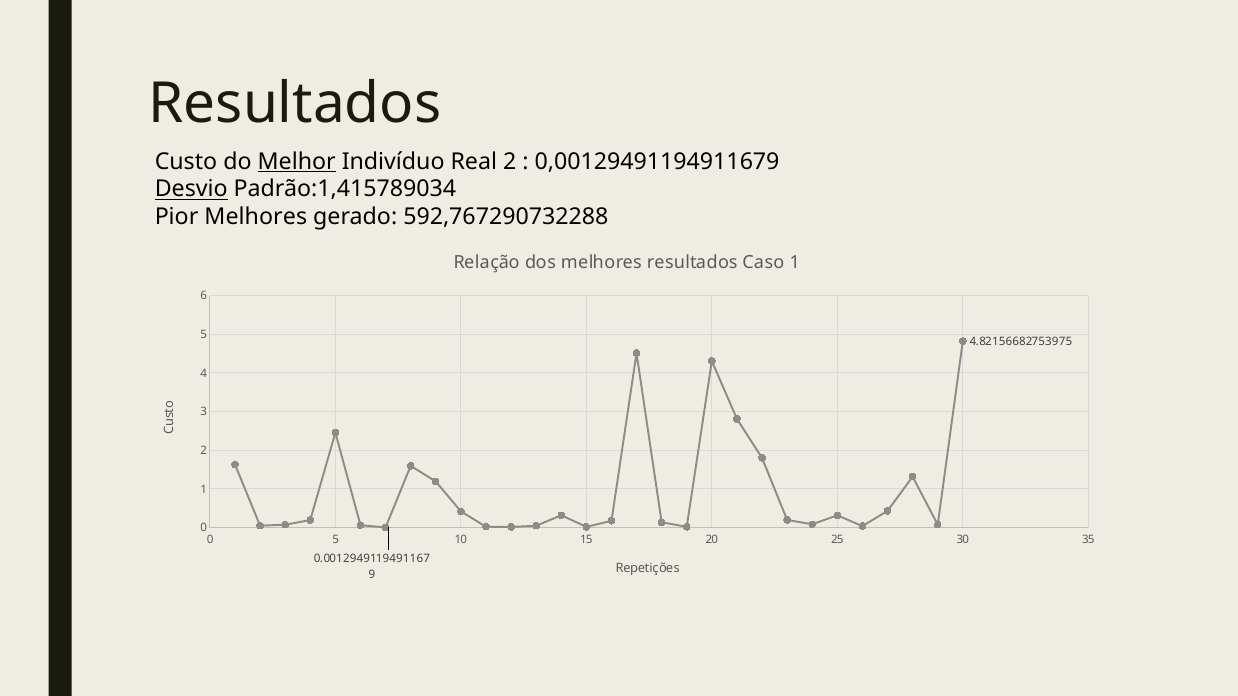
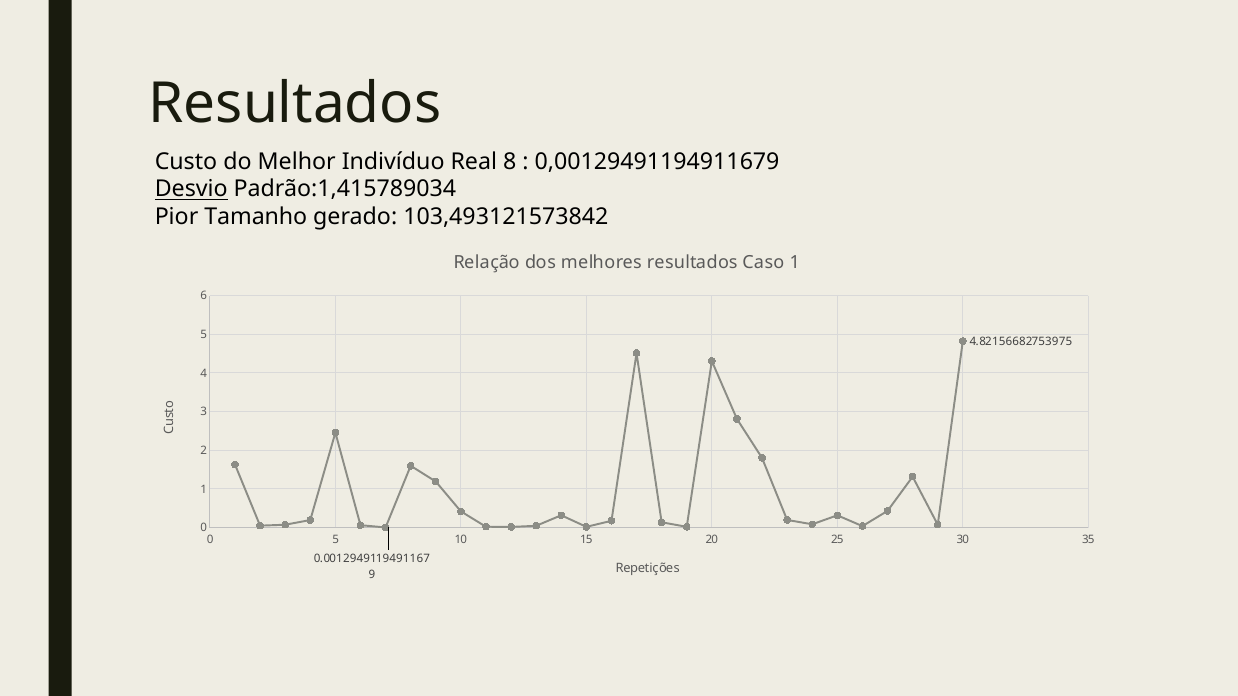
Melhor underline: present -> none
Real 2: 2 -> 8
Pior Melhores: Melhores -> Tamanho
592,767290732288: 592,767290732288 -> 103,493121573842
